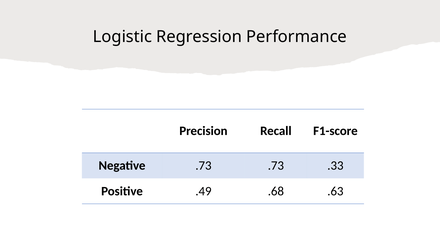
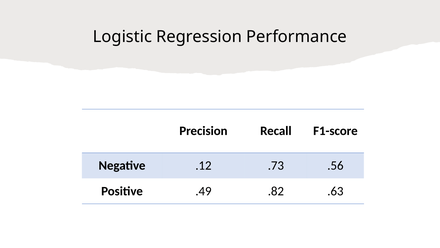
Negative .73: .73 -> .12
.33: .33 -> .56
.68: .68 -> .82
